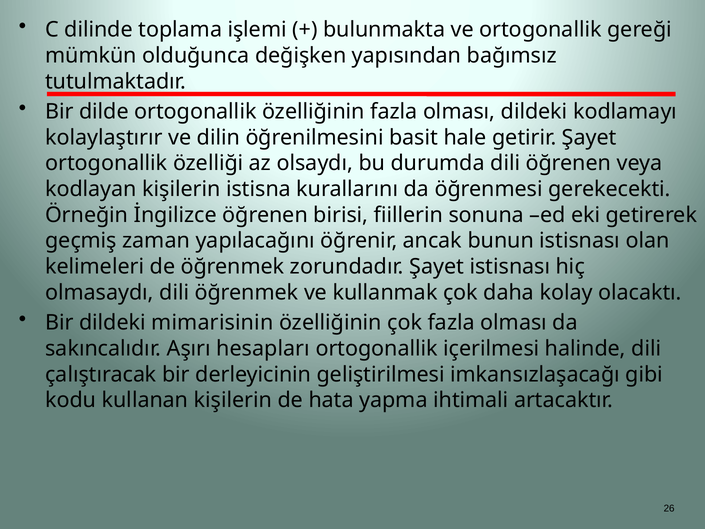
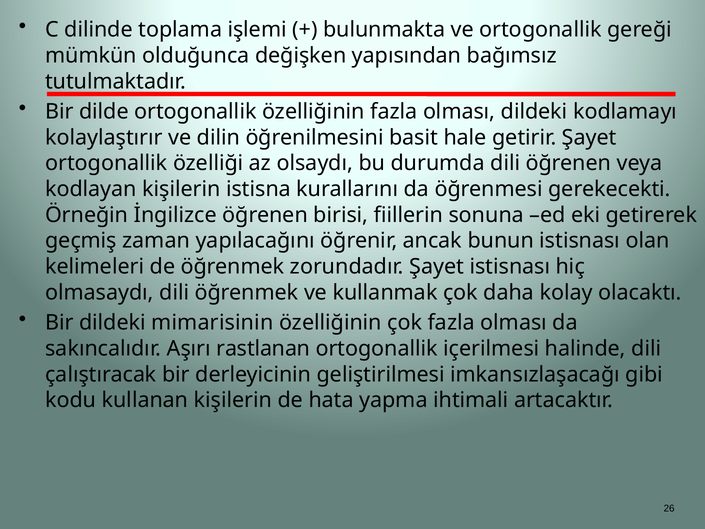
hesapları: hesapları -> rastlanan
